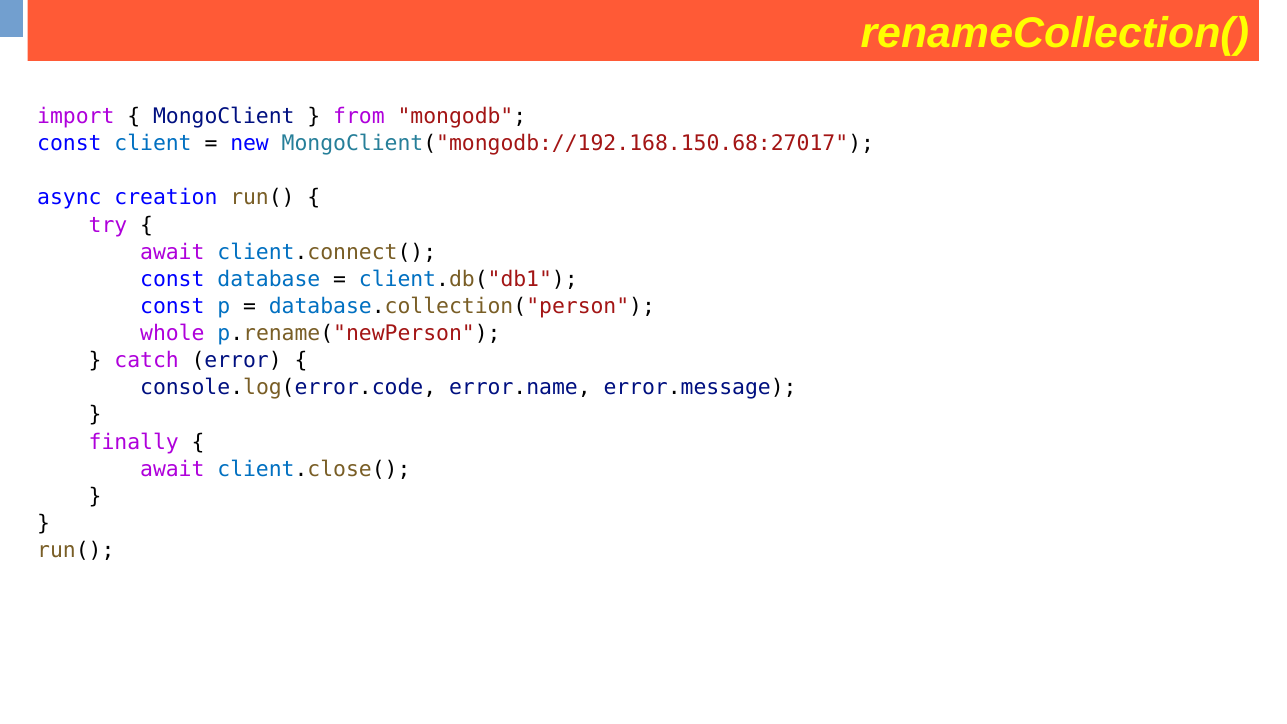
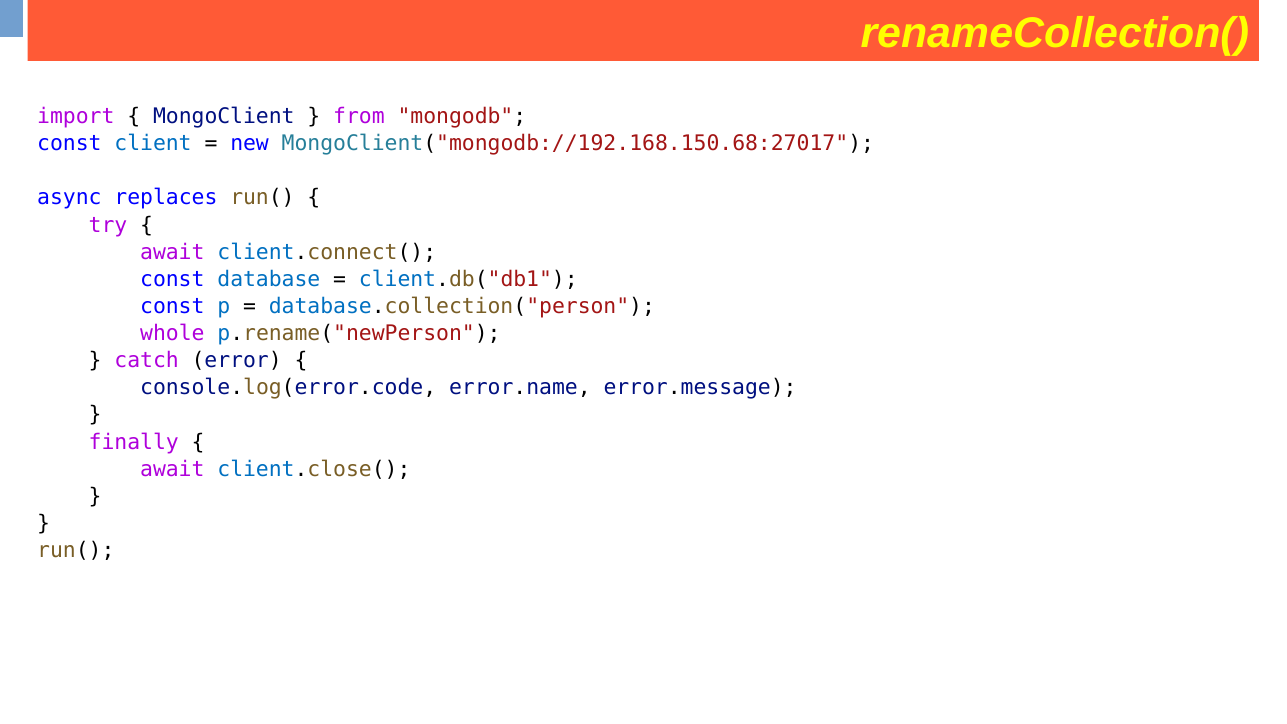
creation: creation -> replaces
